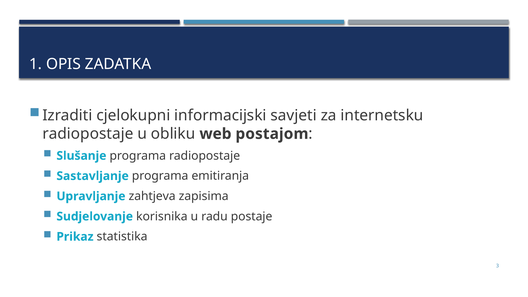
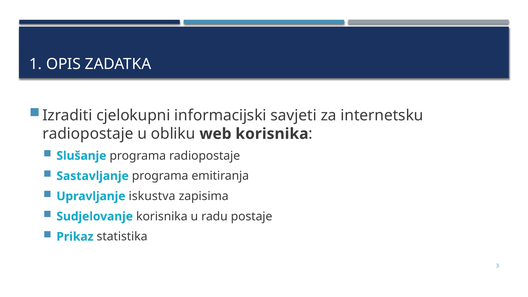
web postajom: postajom -> korisnika
zahtjeva: zahtjeva -> iskustva
